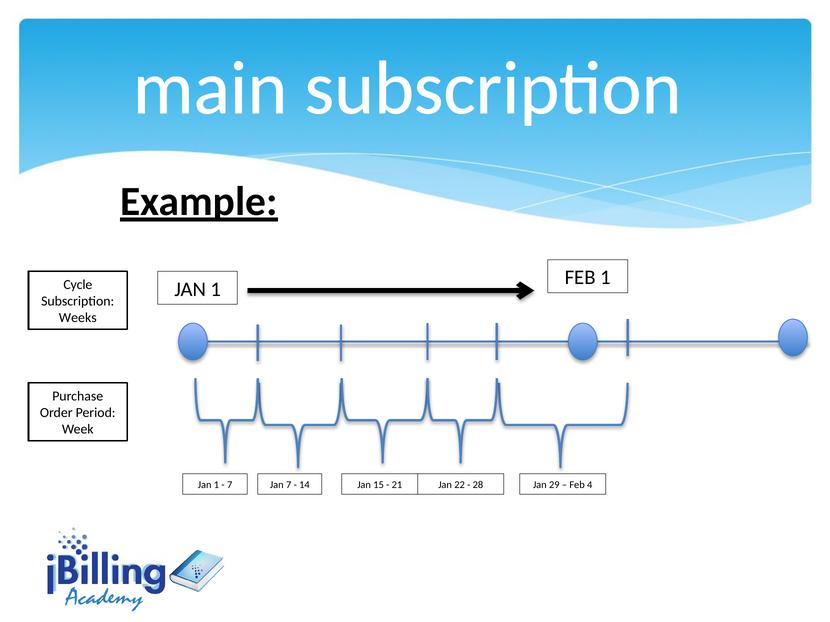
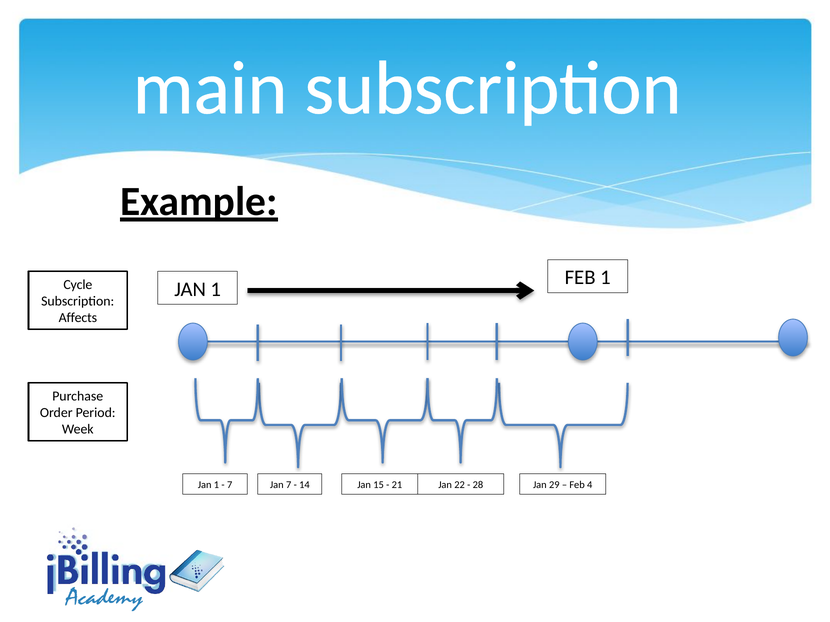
Weeks: Weeks -> Affects
